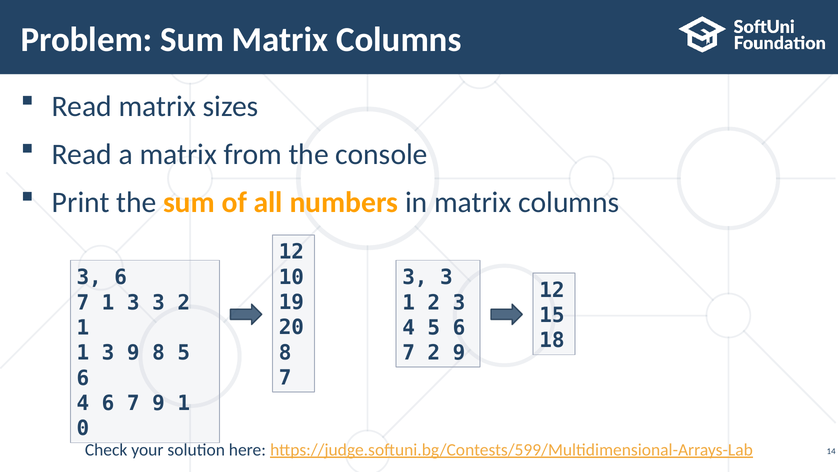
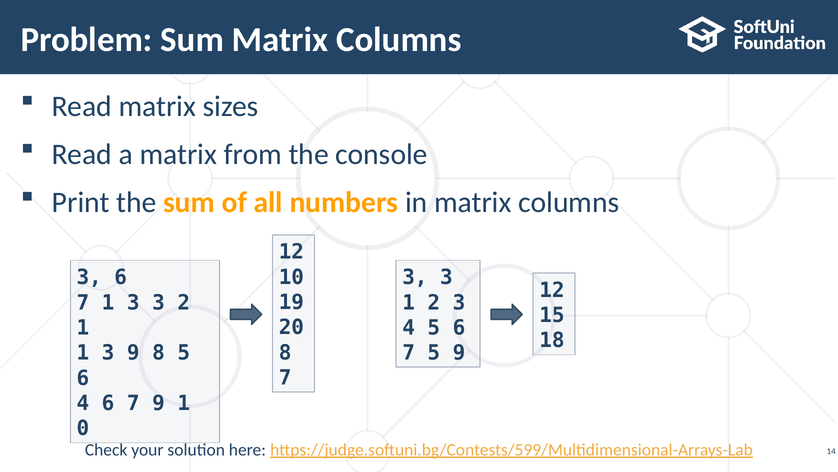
7 2: 2 -> 5
